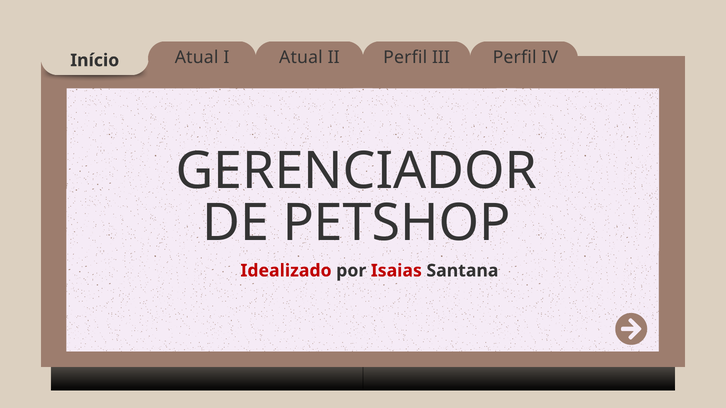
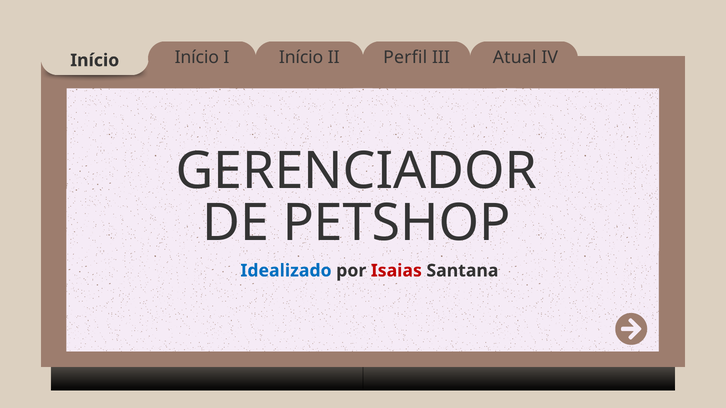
Atual at (197, 57): Atual -> Início
Atual at (301, 57): Atual -> Início
Perfil at (515, 57): Perfil -> Atual
Idealizado colour: red -> blue
